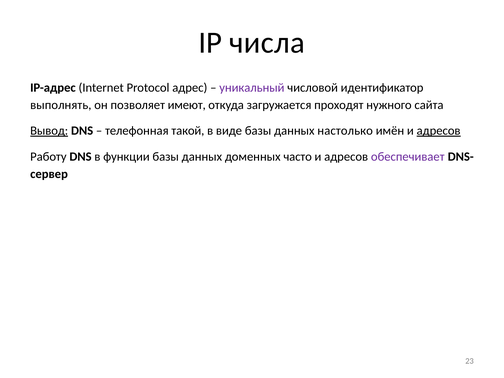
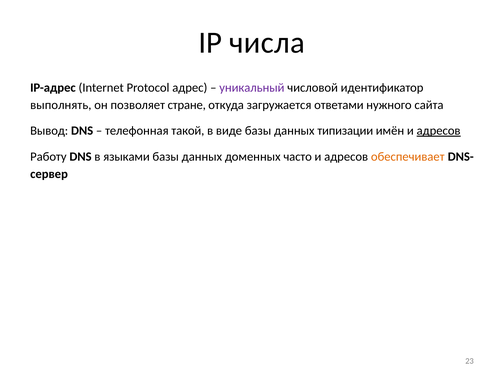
имеют: имеют -> стране
проходят: проходят -> ответами
Вывод underline: present -> none
настолько: настолько -> типизации
функции: функции -> языками
обеспечивает colour: purple -> orange
